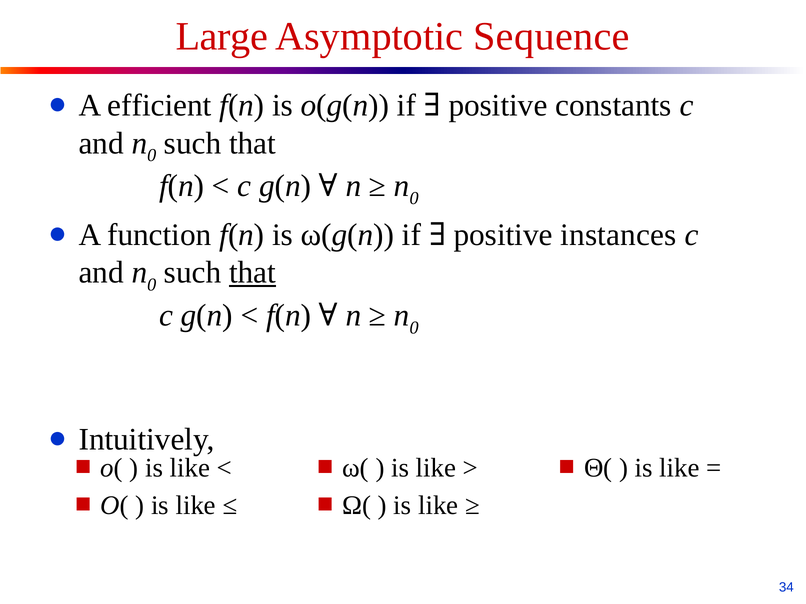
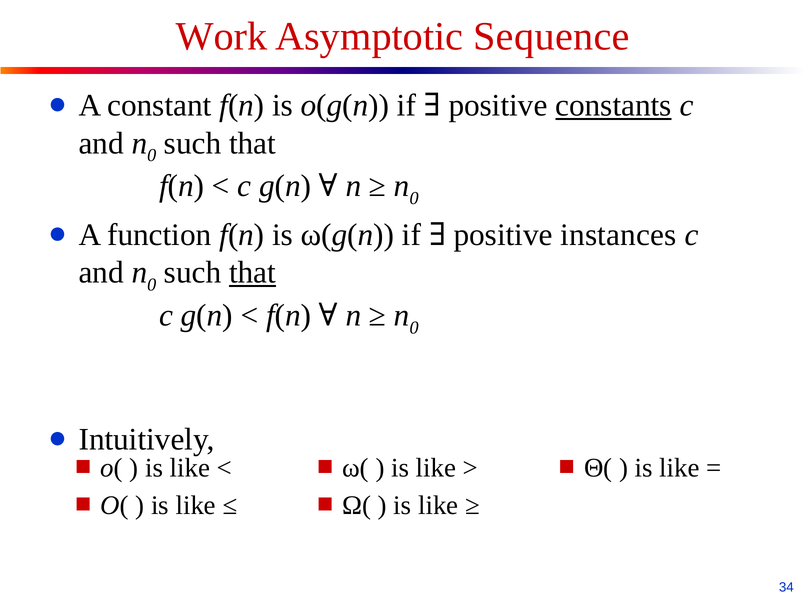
Large: Large -> Work
efficient: efficient -> constant
constants underline: none -> present
